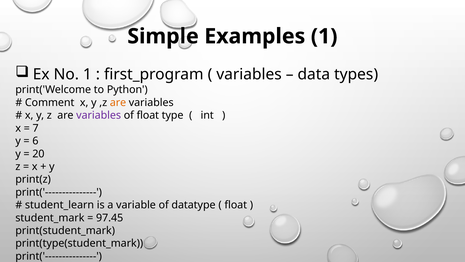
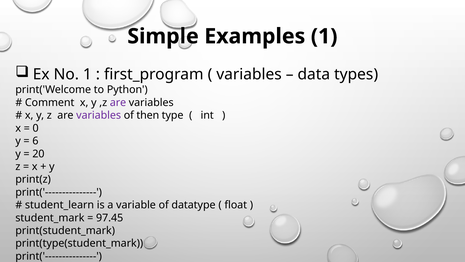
are at (118, 102) colour: orange -> purple
of float: float -> then
7: 7 -> 0
